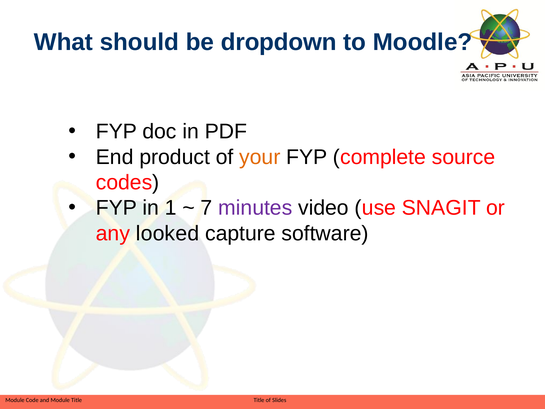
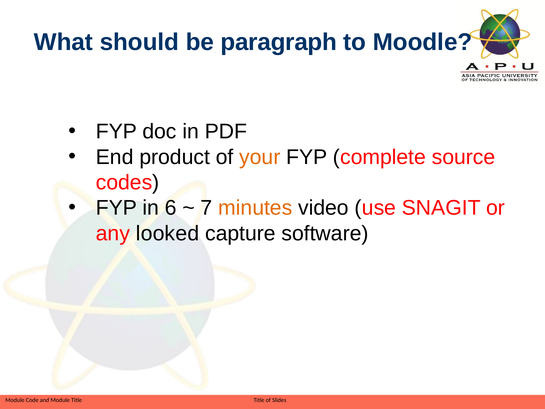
dropdown: dropdown -> paragraph
1: 1 -> 6
minutes colour: purple -> orange
